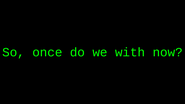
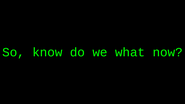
once: once -> know
with: with -> what
